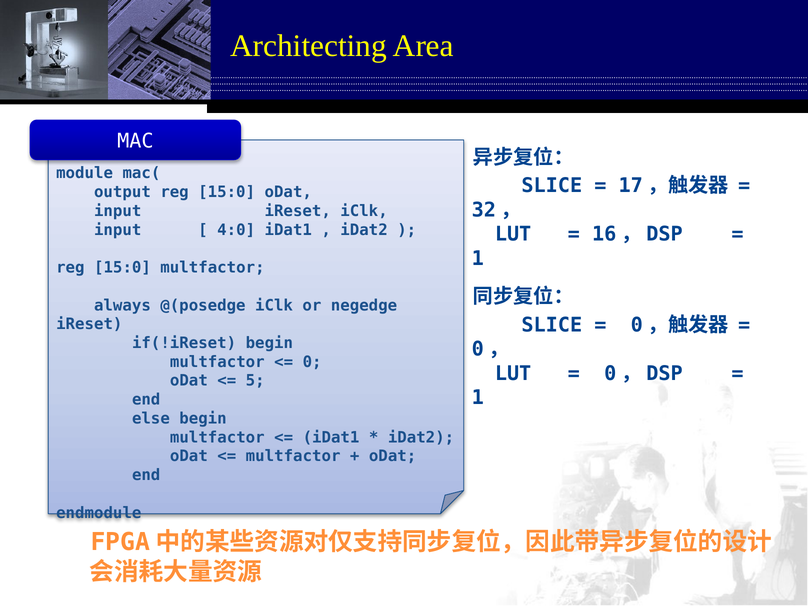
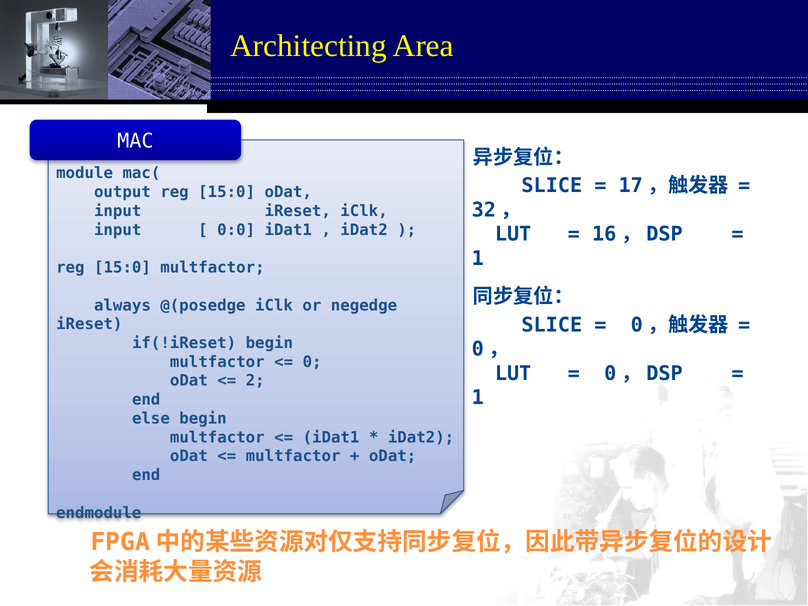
4:0: 4:0 -> 0:0
5: 5 -> 2
